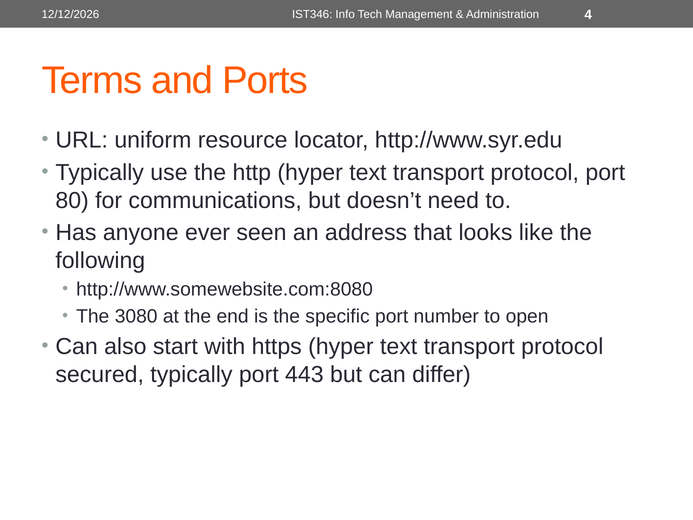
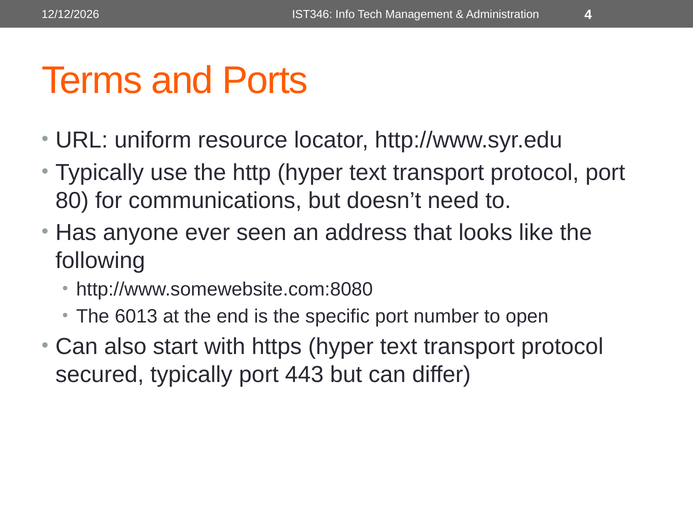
3080: 3080 -> 6013
